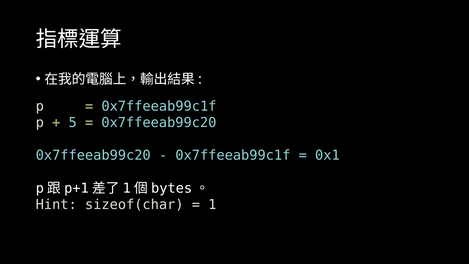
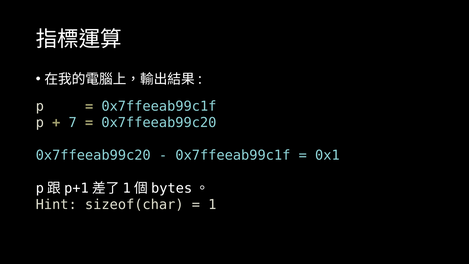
5: 5 -> 7
